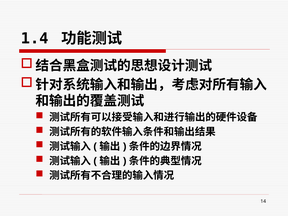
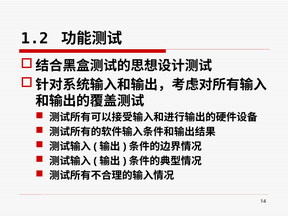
1.4: 1.4 -> 1.2
